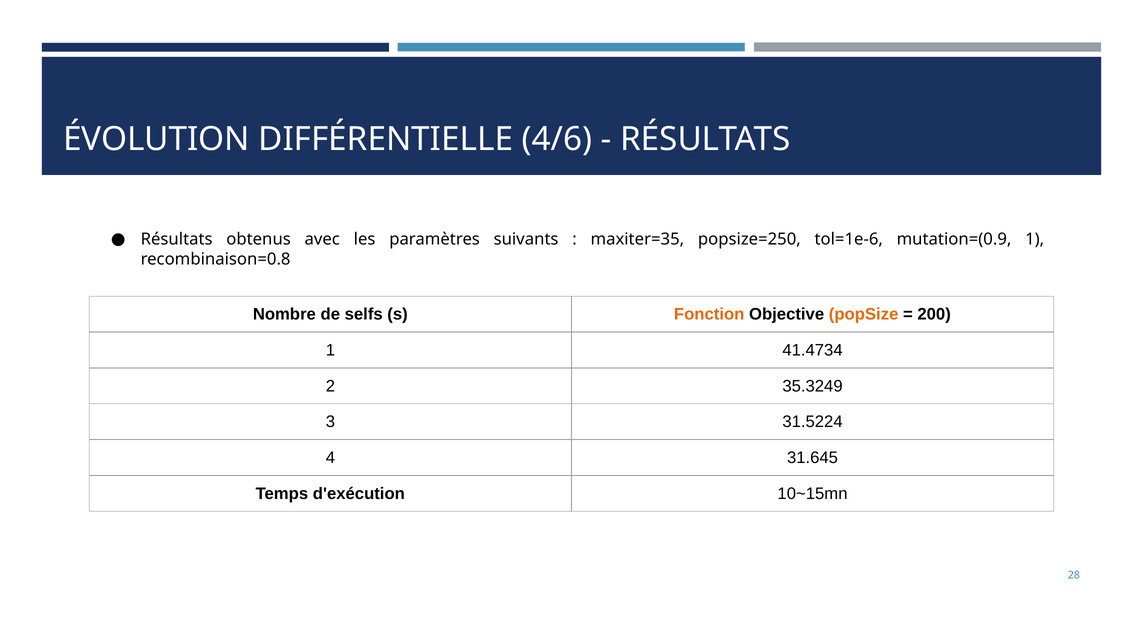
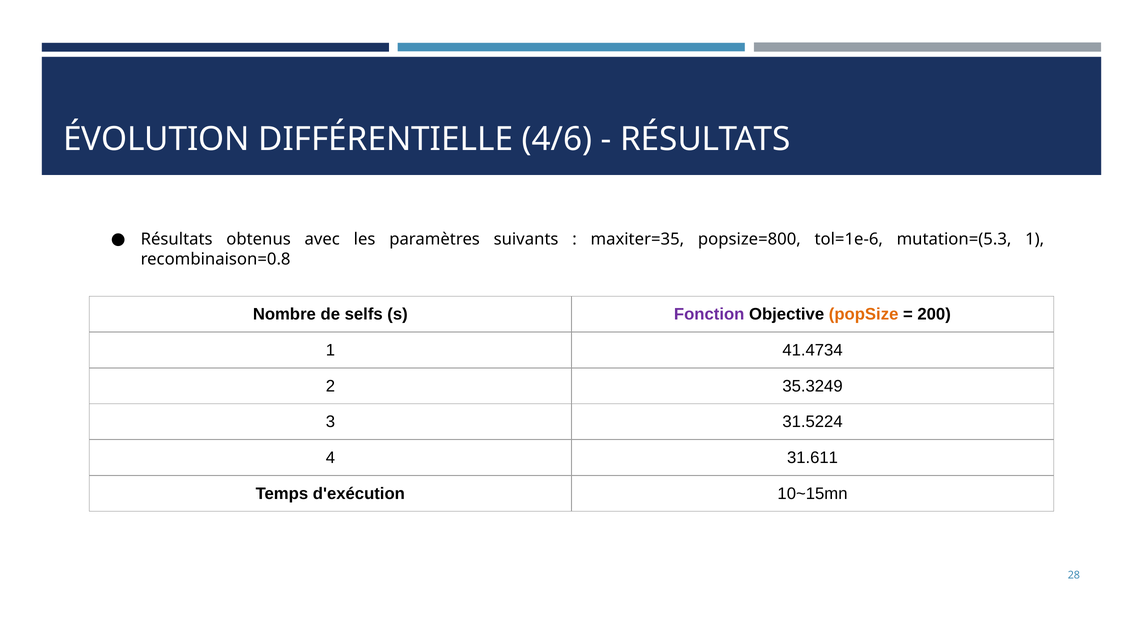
popsize=250: popsize=250 -> popsize=800
mutation=(0.9: mutation=(0.9 -> mutation=(5.3
Fonction colour: orange -> purple
31.645: 31.645 -> 31.611
